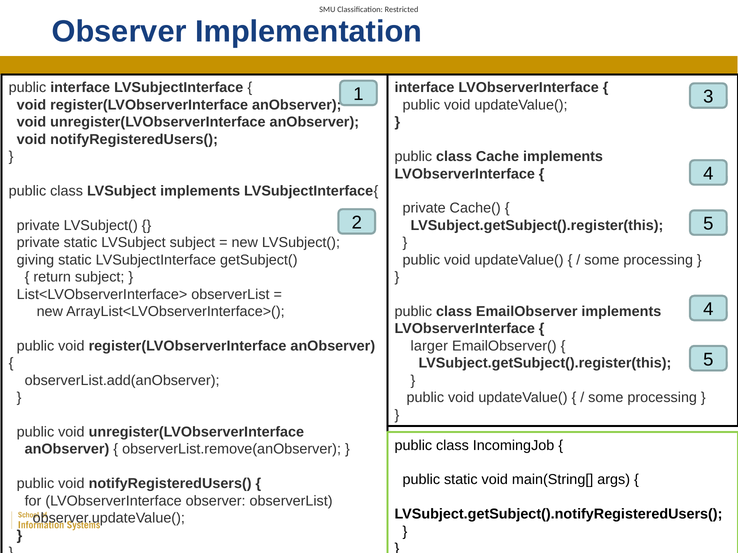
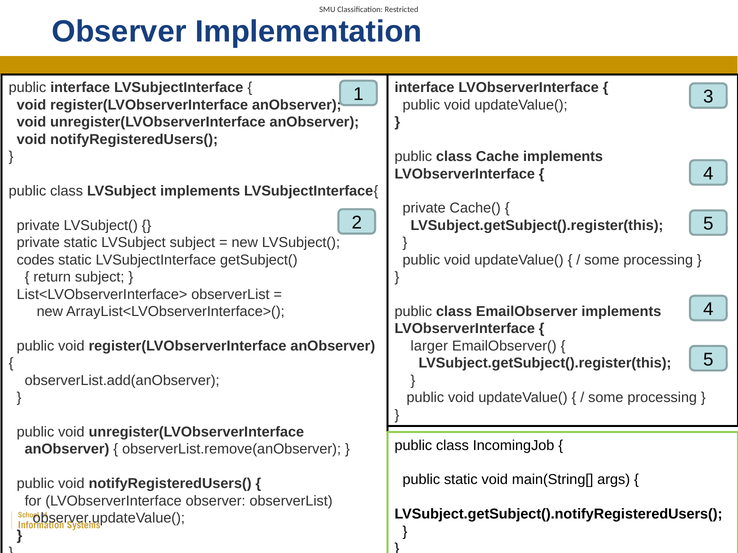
giving: giving -> codes
